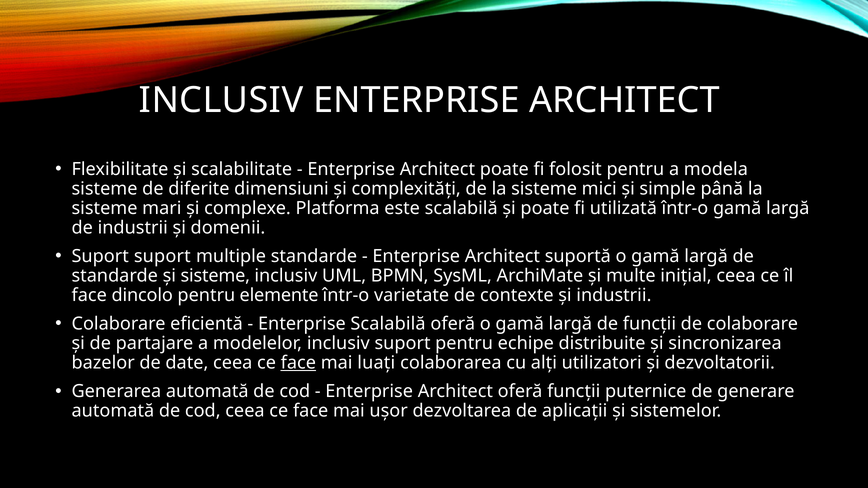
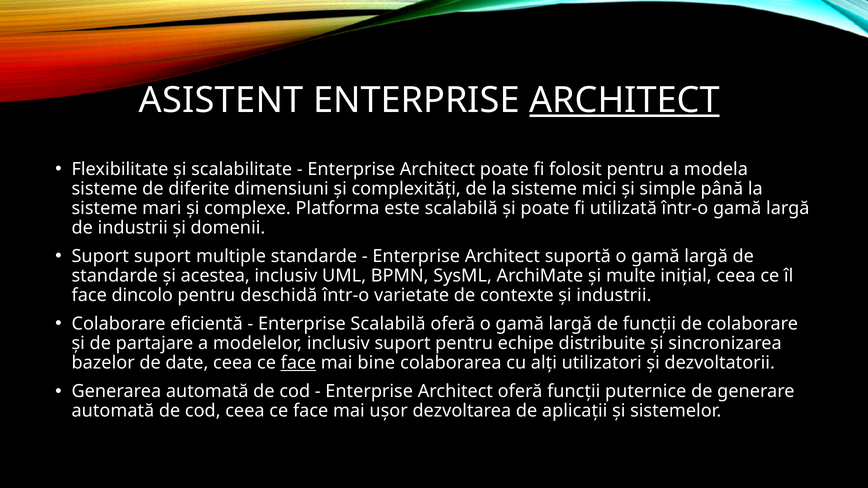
INCLUSIV at (221, 100): INCLUSIV -> ASISTENT
ARCHITECT at (624, 100) underline: none -> present
și sisteme: sisteme -> acestea
elemente: elemente -> deschidă
luați: luați -> bine
